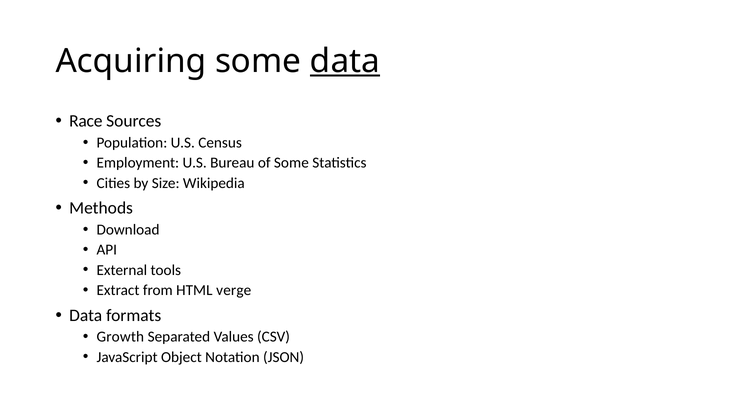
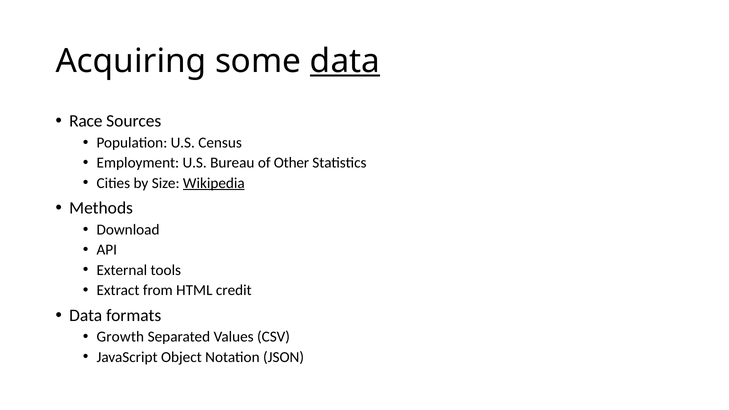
of Some: Some -> Other
Wikipedia underline: none -> present
verge: verge -> credit
